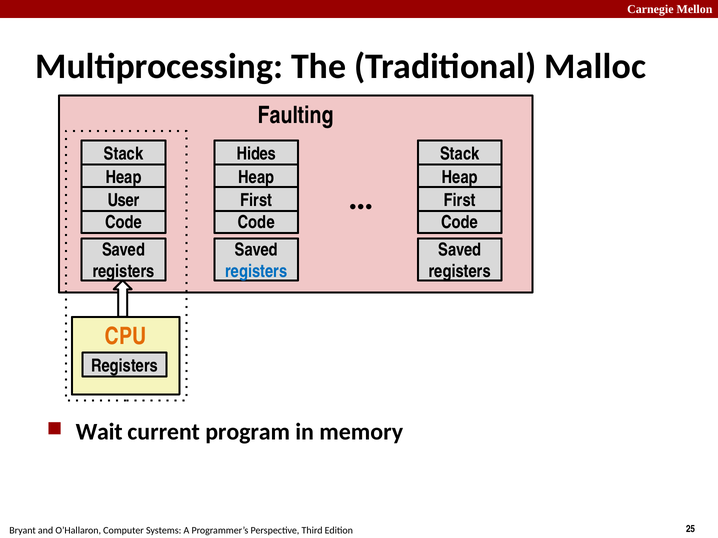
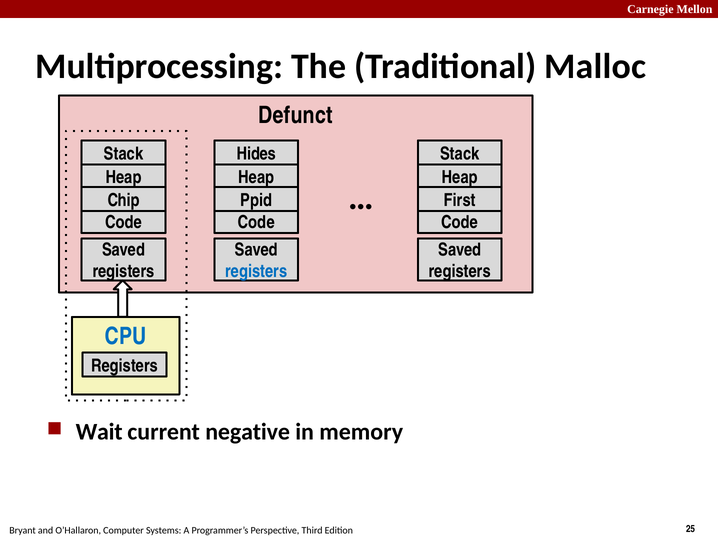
Faulting: Faulting -> Defunct
User: User -> Chip
First at (256, 200): First -> Ppid
CPU colour: orange -> blue
program: program -> negative
